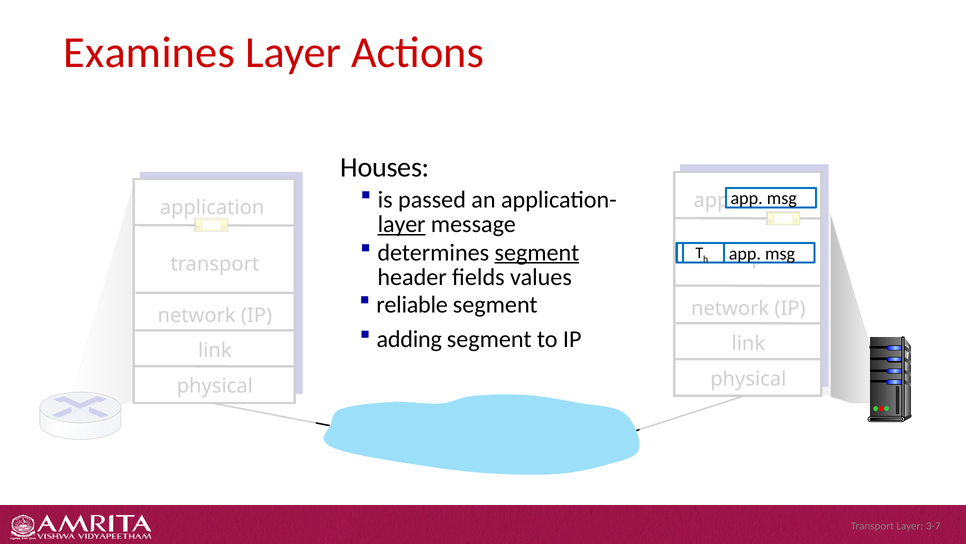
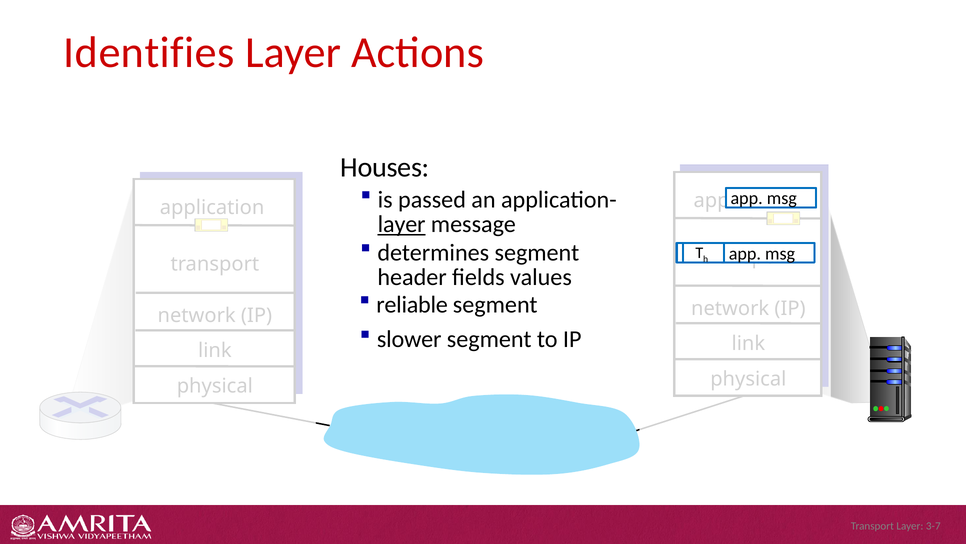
Examines: Examines -> Identifies
segment at (537, 252) underline: present -> none
adding: adding -> slower
